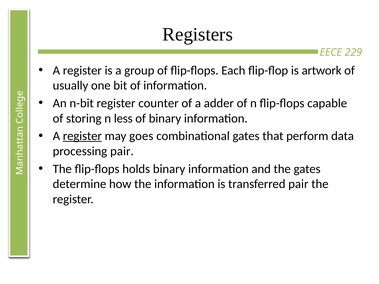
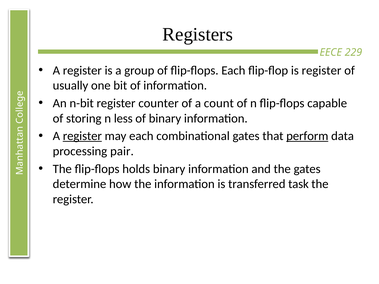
is artwork: artwork -> register
adder: adder -> count
may goes: goes -> each
perform underline: none -> present
transferred pair: pair -> task
